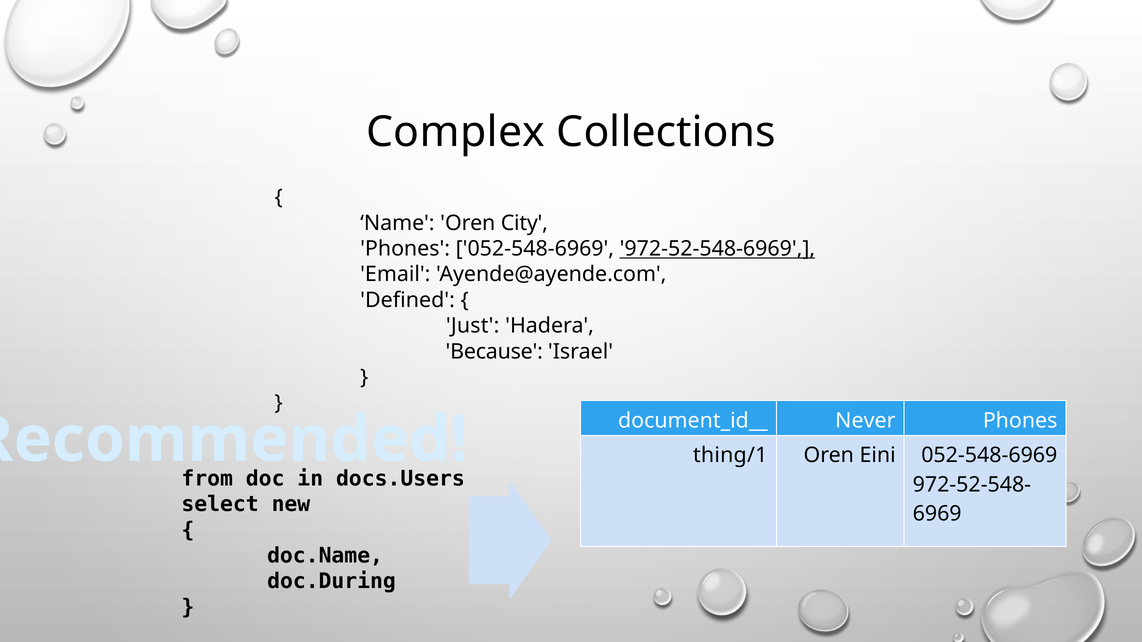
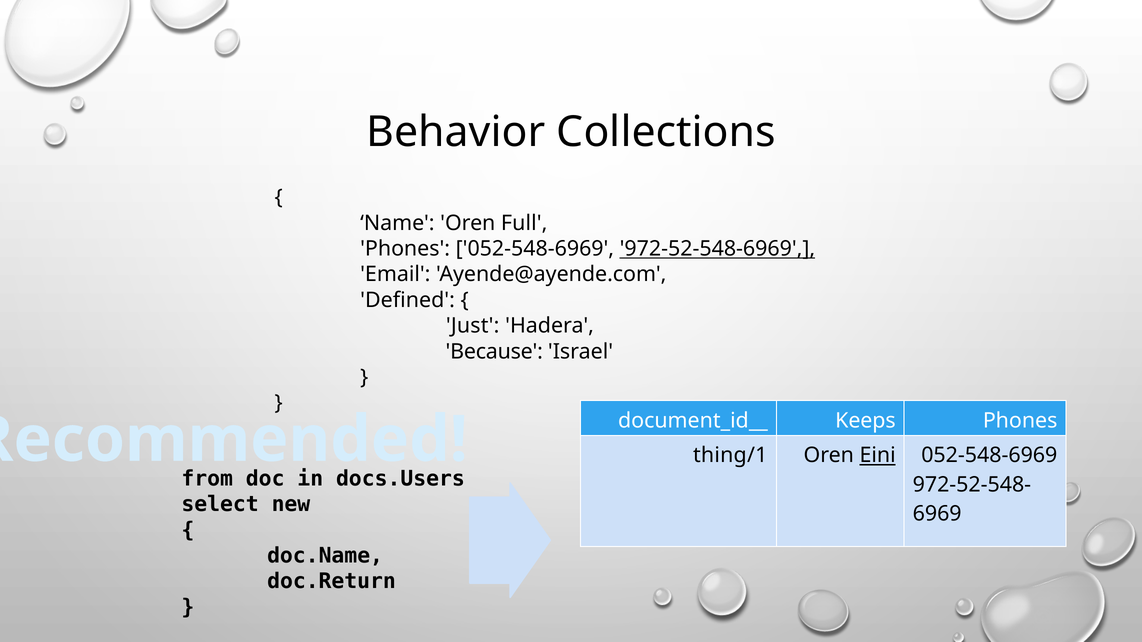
Complex: Complex -> Behavior
City: City -> Full
Never: Never -> Keeps
Eini underline: none -> present
doc.During: doc.During -> doc.Return
